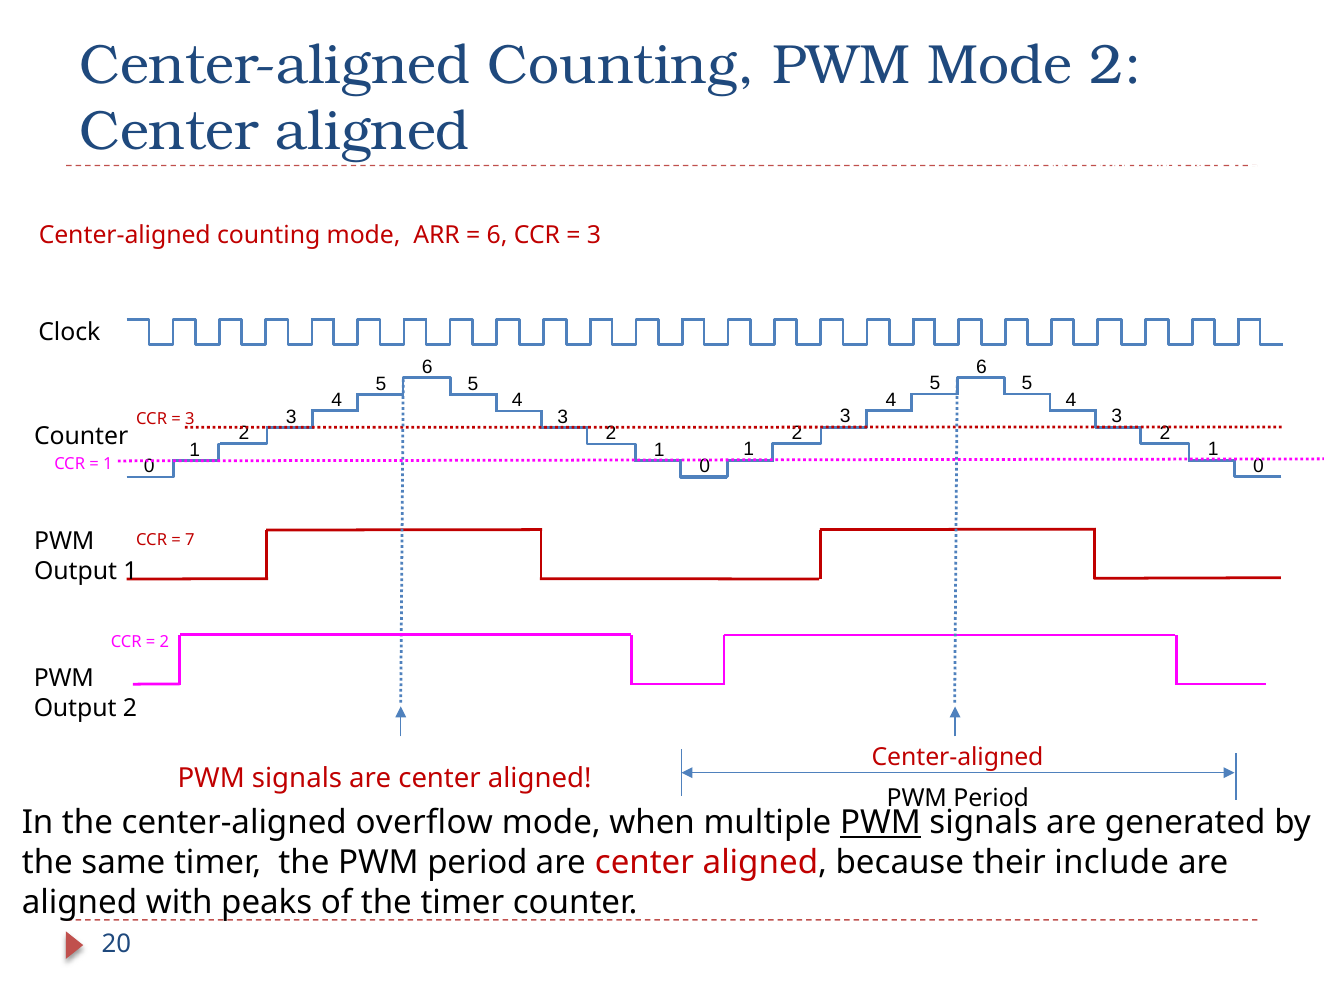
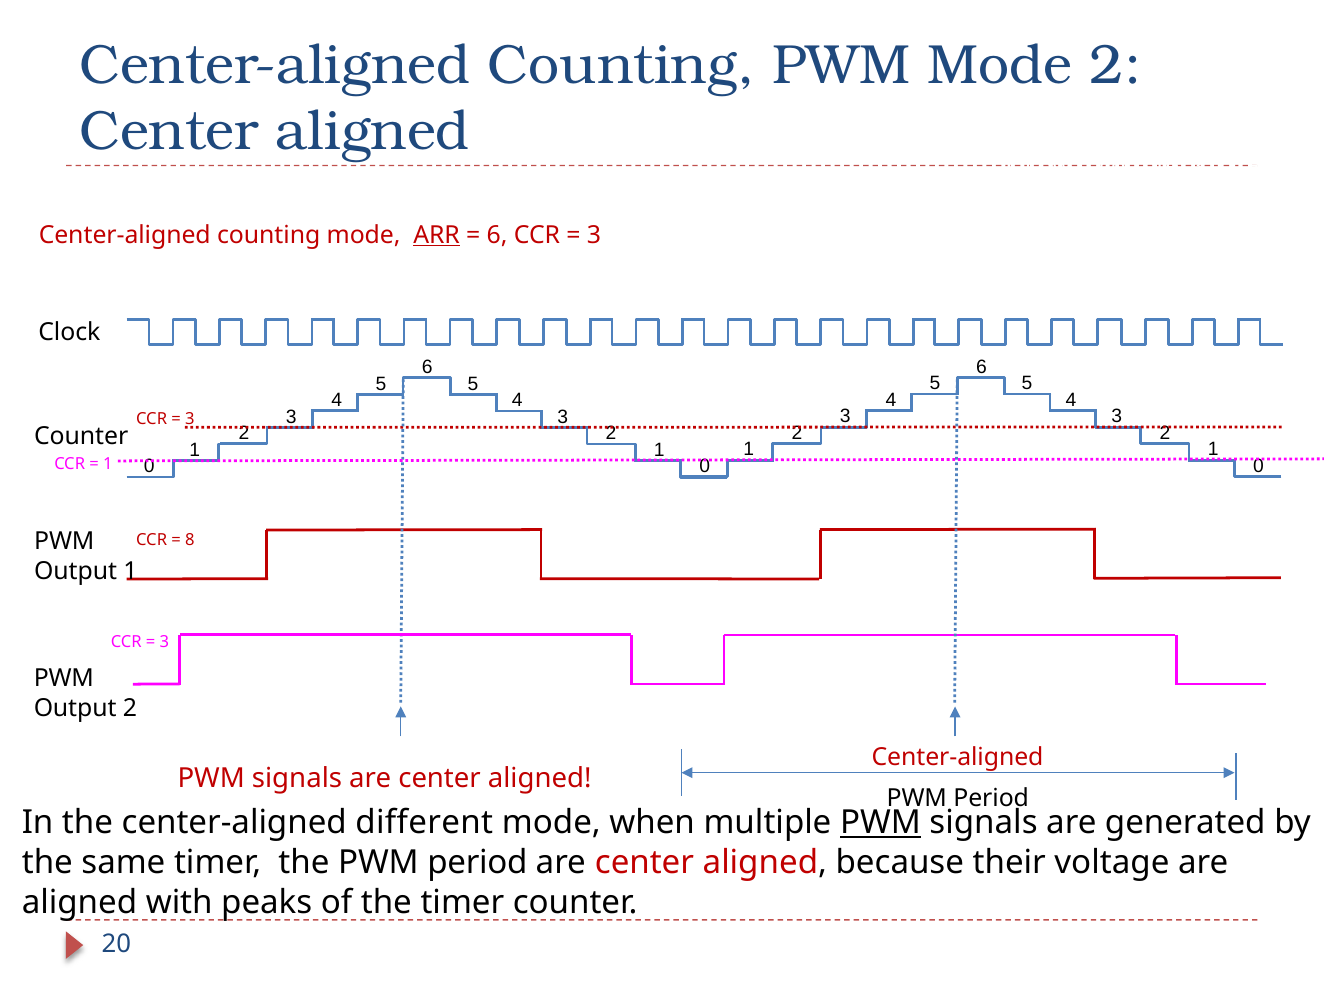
ARR underline: none -> present
7: 7 -> 8
2 at (164, 642): 2 -> 3
overflow: overflow -> different
include: include -> voltage
